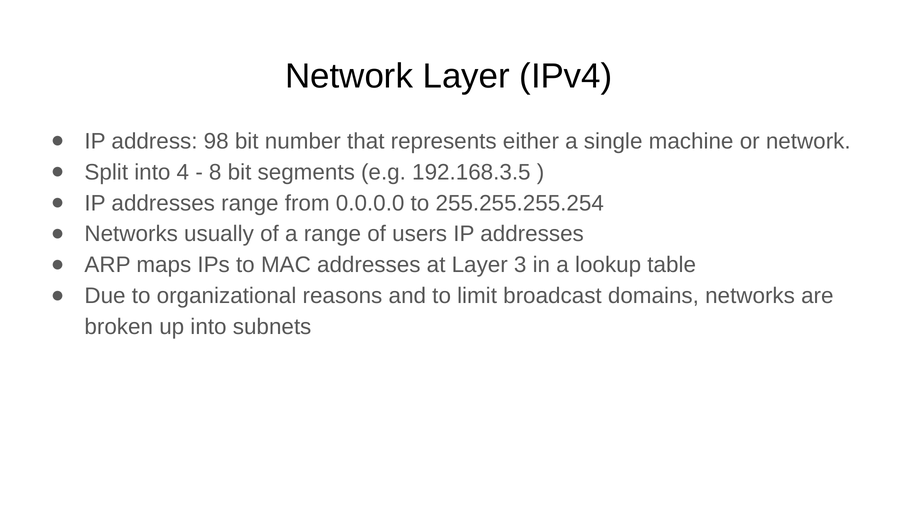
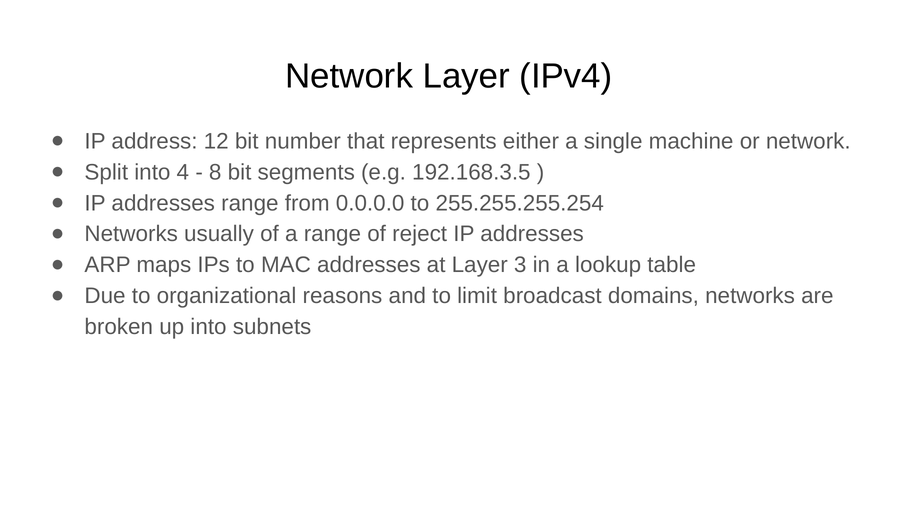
98: 98 -> 12
users: users -> reject
